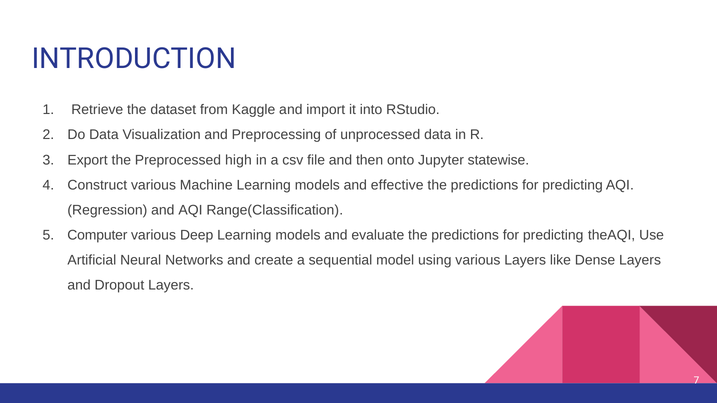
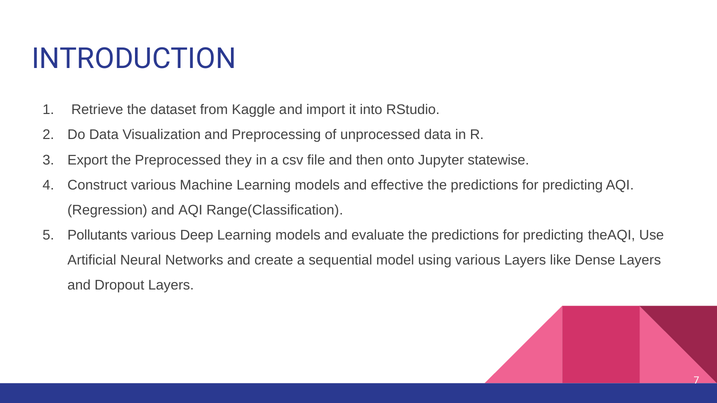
high: high -> they
Computer: Computer -> Pollutants
